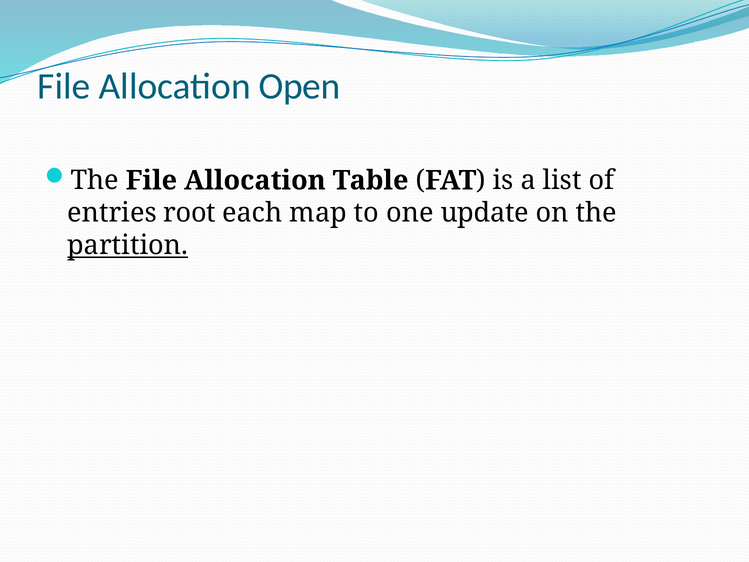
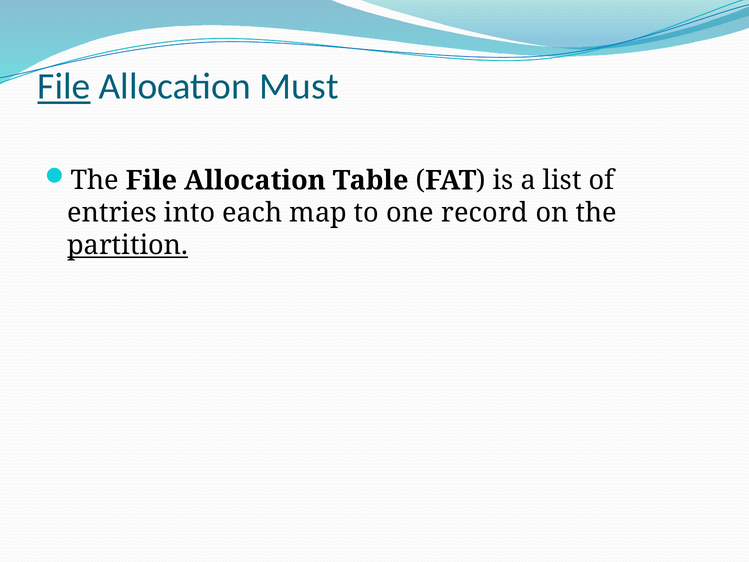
File at (64, 86) underline: none -> present
Open: Open -> Must
root: root -> into
update: update -> record
